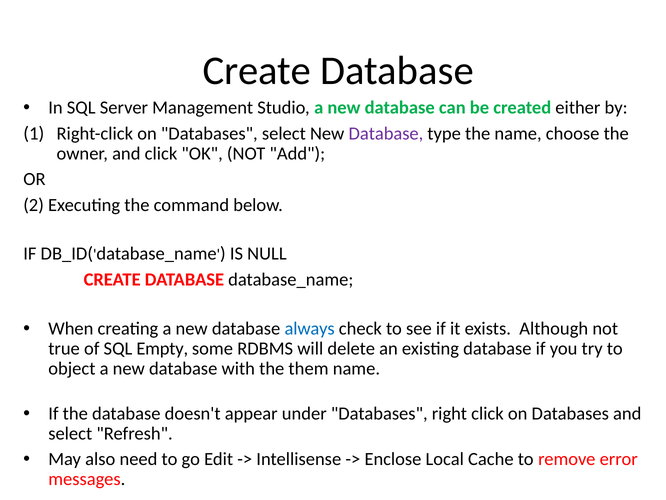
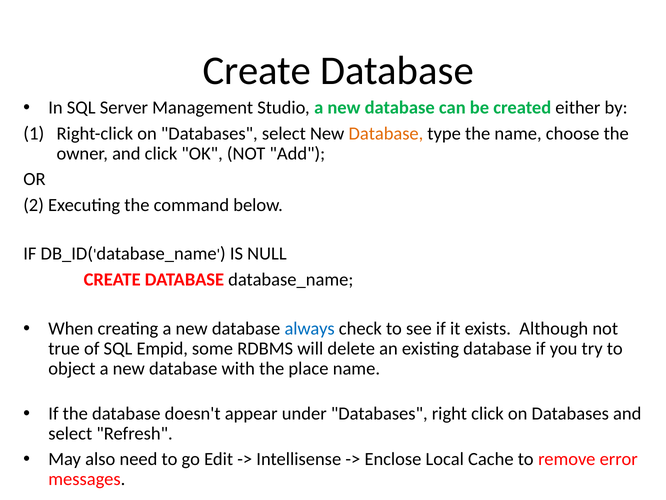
Database at (386, 133) colour: purple -> orange
Empty: Empty -> Empid
them: them -> place
